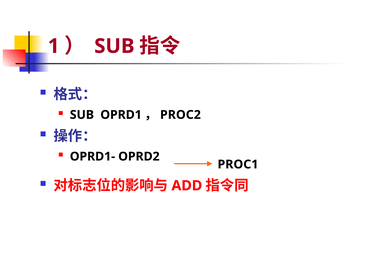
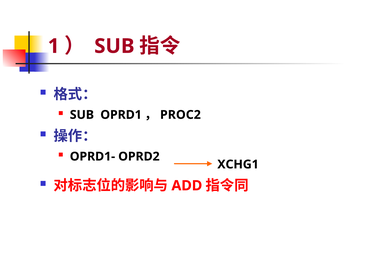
PROC1: PROC1 -> XCHG1
